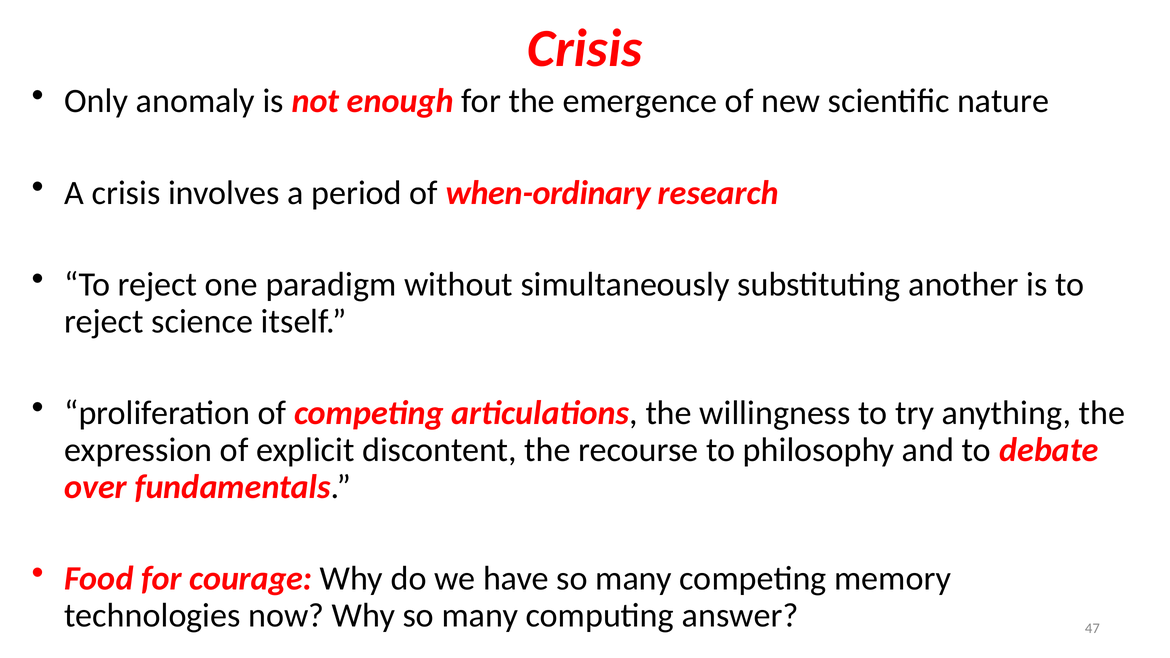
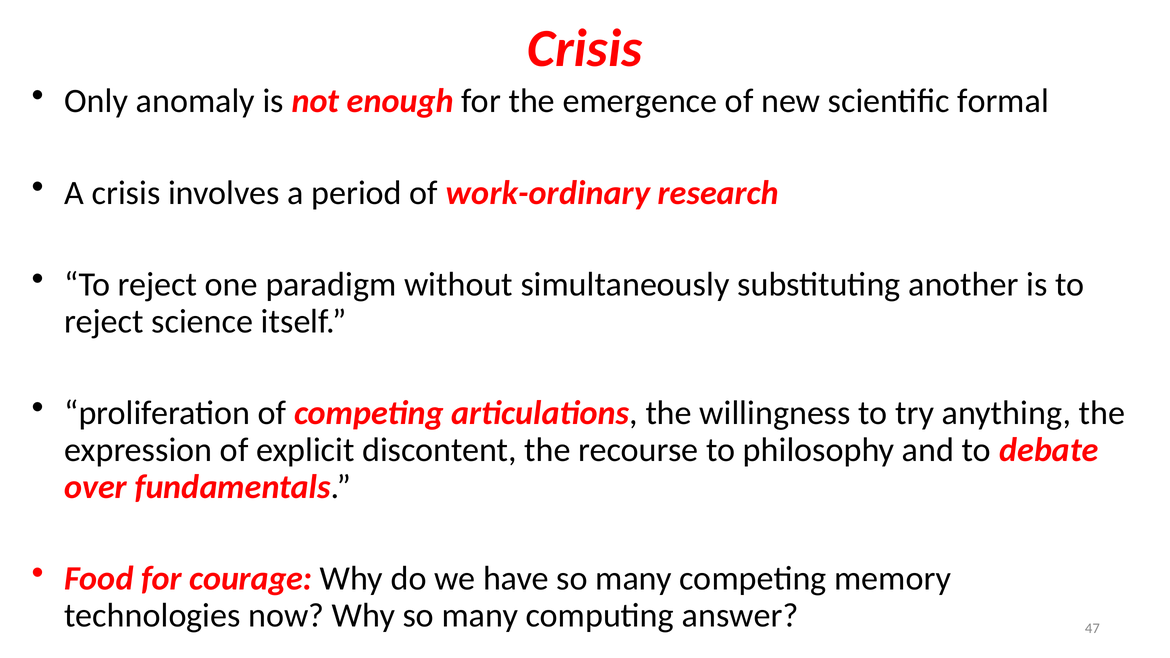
nature: nature -> formal
when-ordinary: when-ordinary -> work-ordinary
